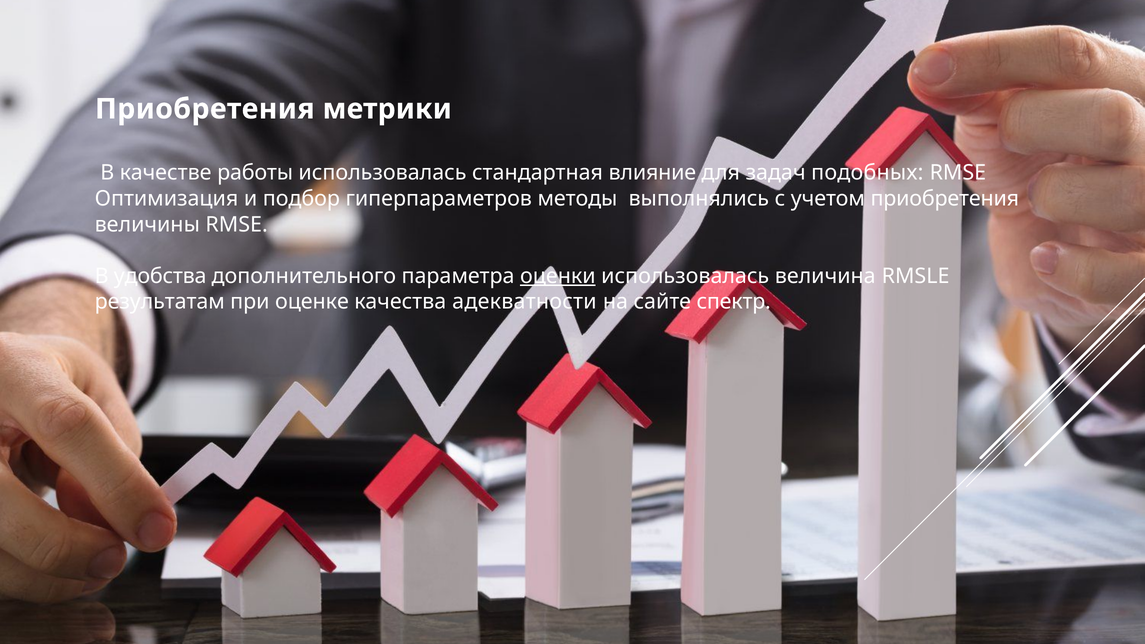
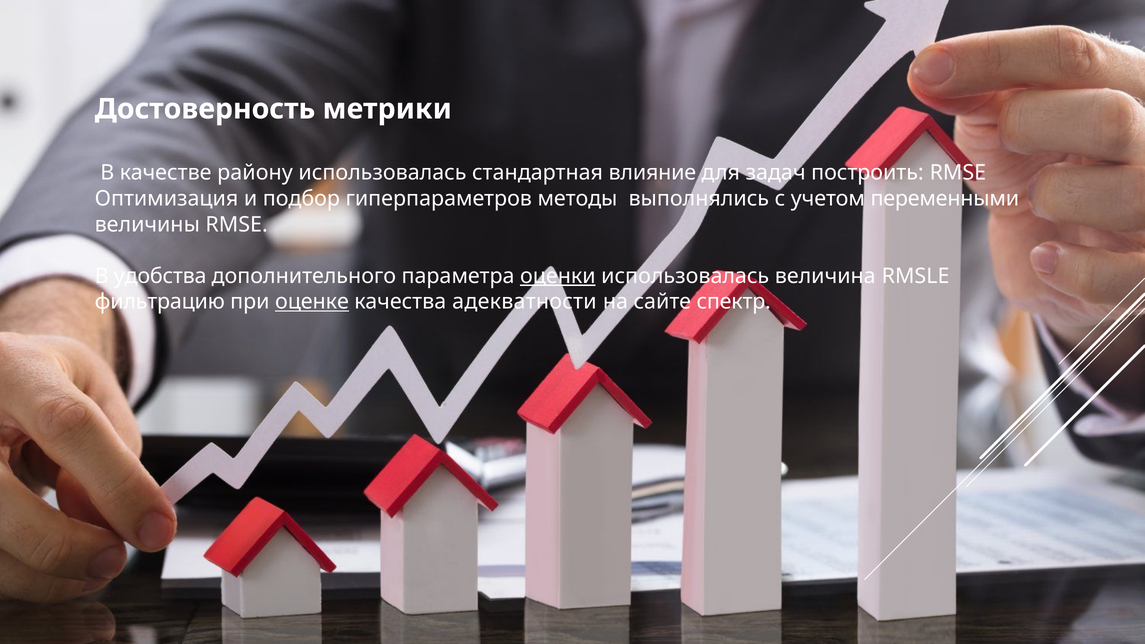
Приобретения at (205, 109): Приобретения -> Достоверность
работы: работы -> району
подобных: подобных -> построить
учетом приобретения: приобретения -> переменными
результатам: результатам -> фильтрацию
оценке underline: none -> present
